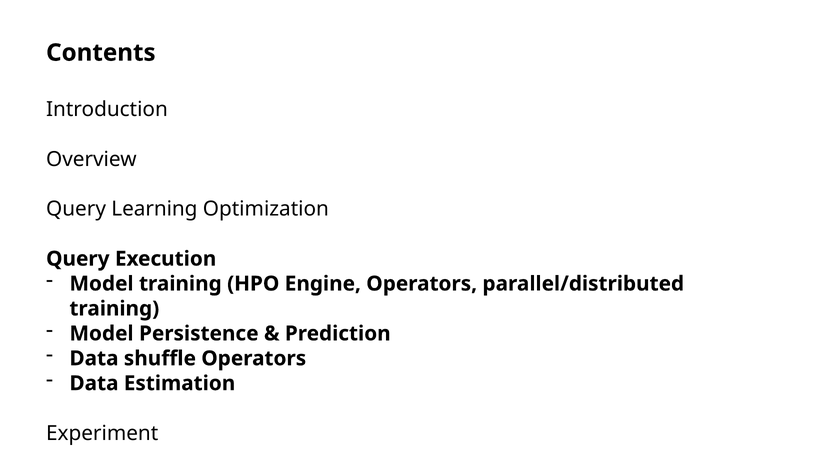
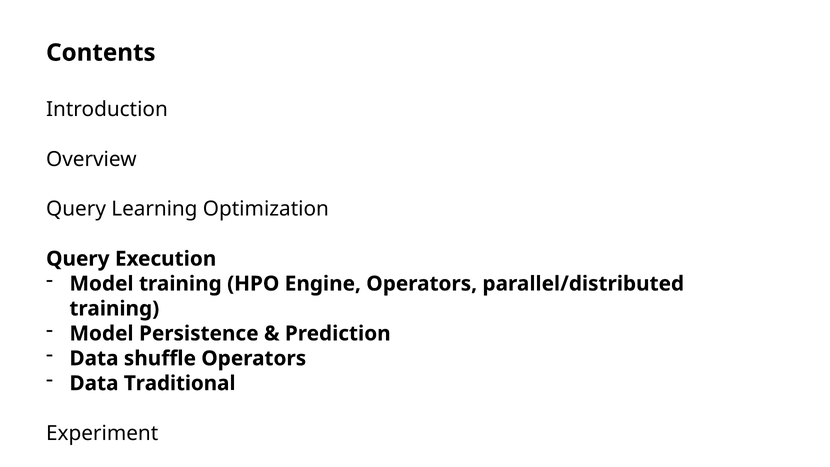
Estimation: Estimation -> Traditional
